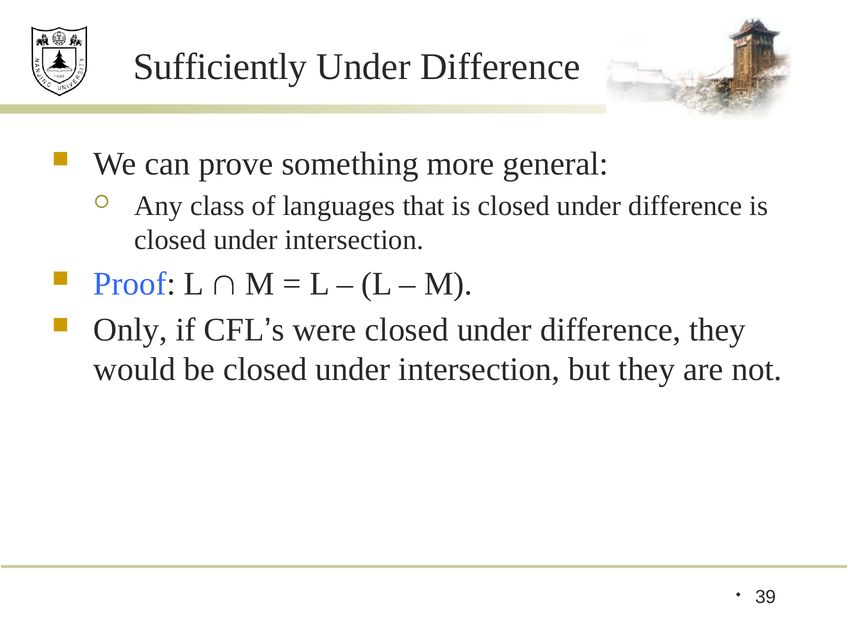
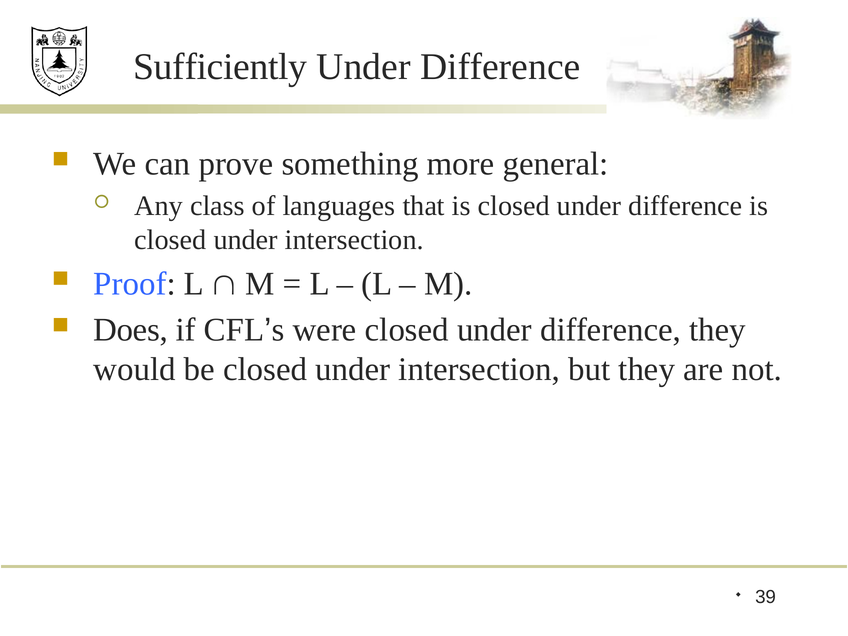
Only: Only -> Does
